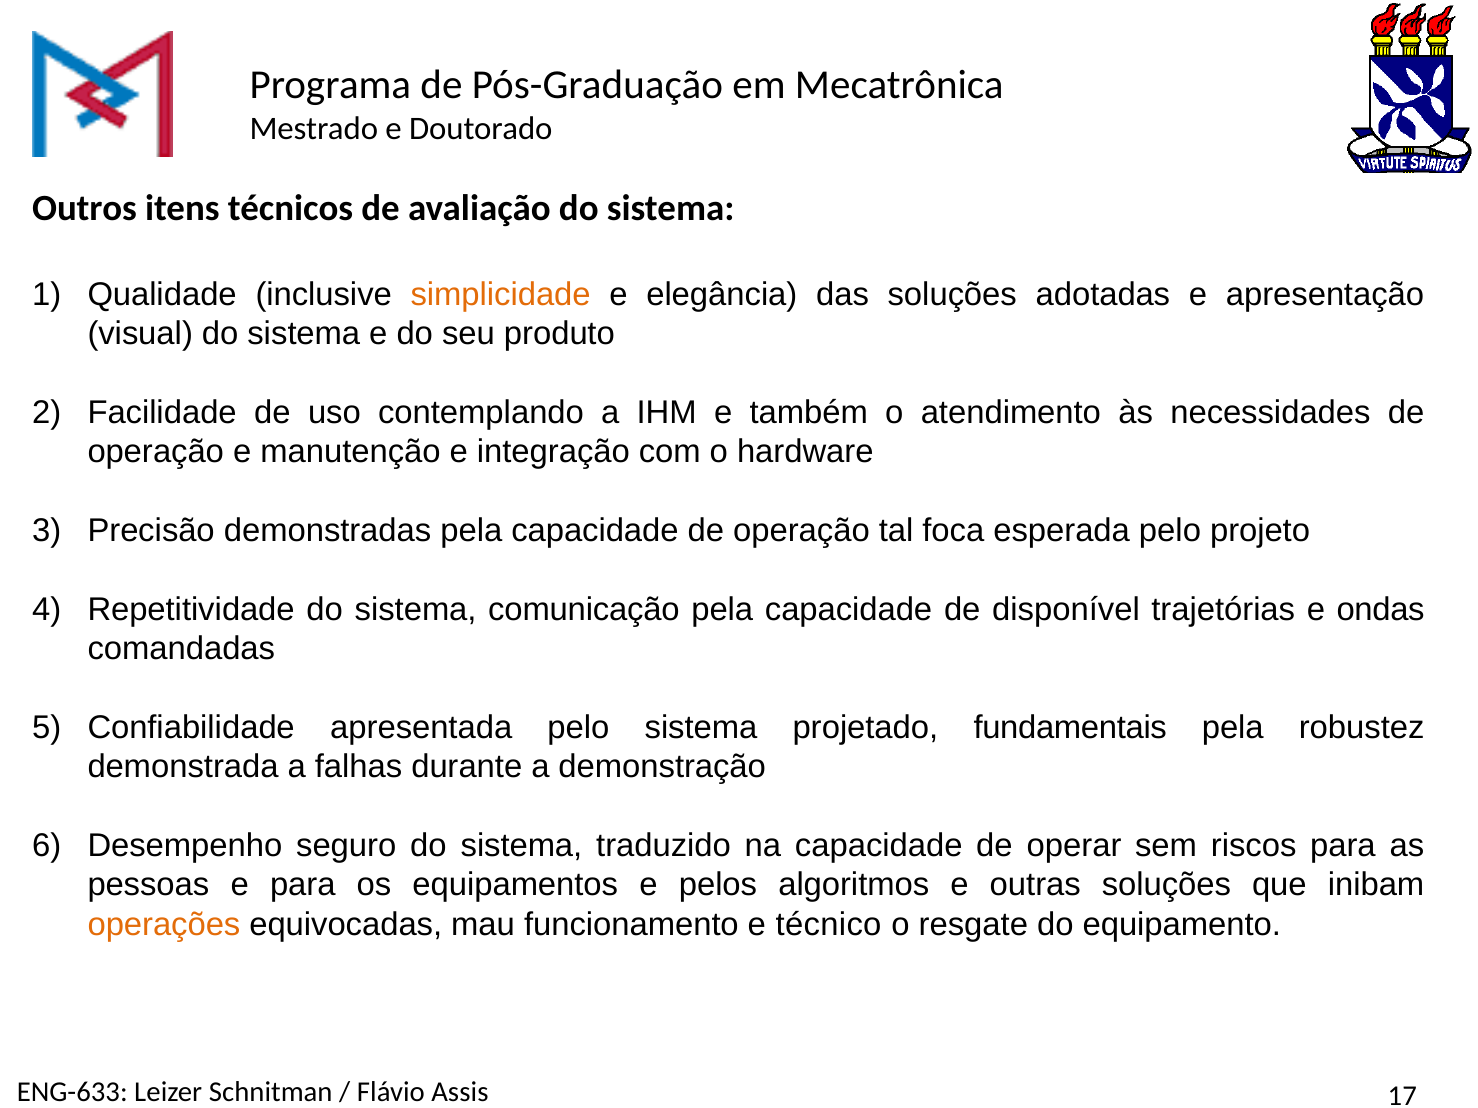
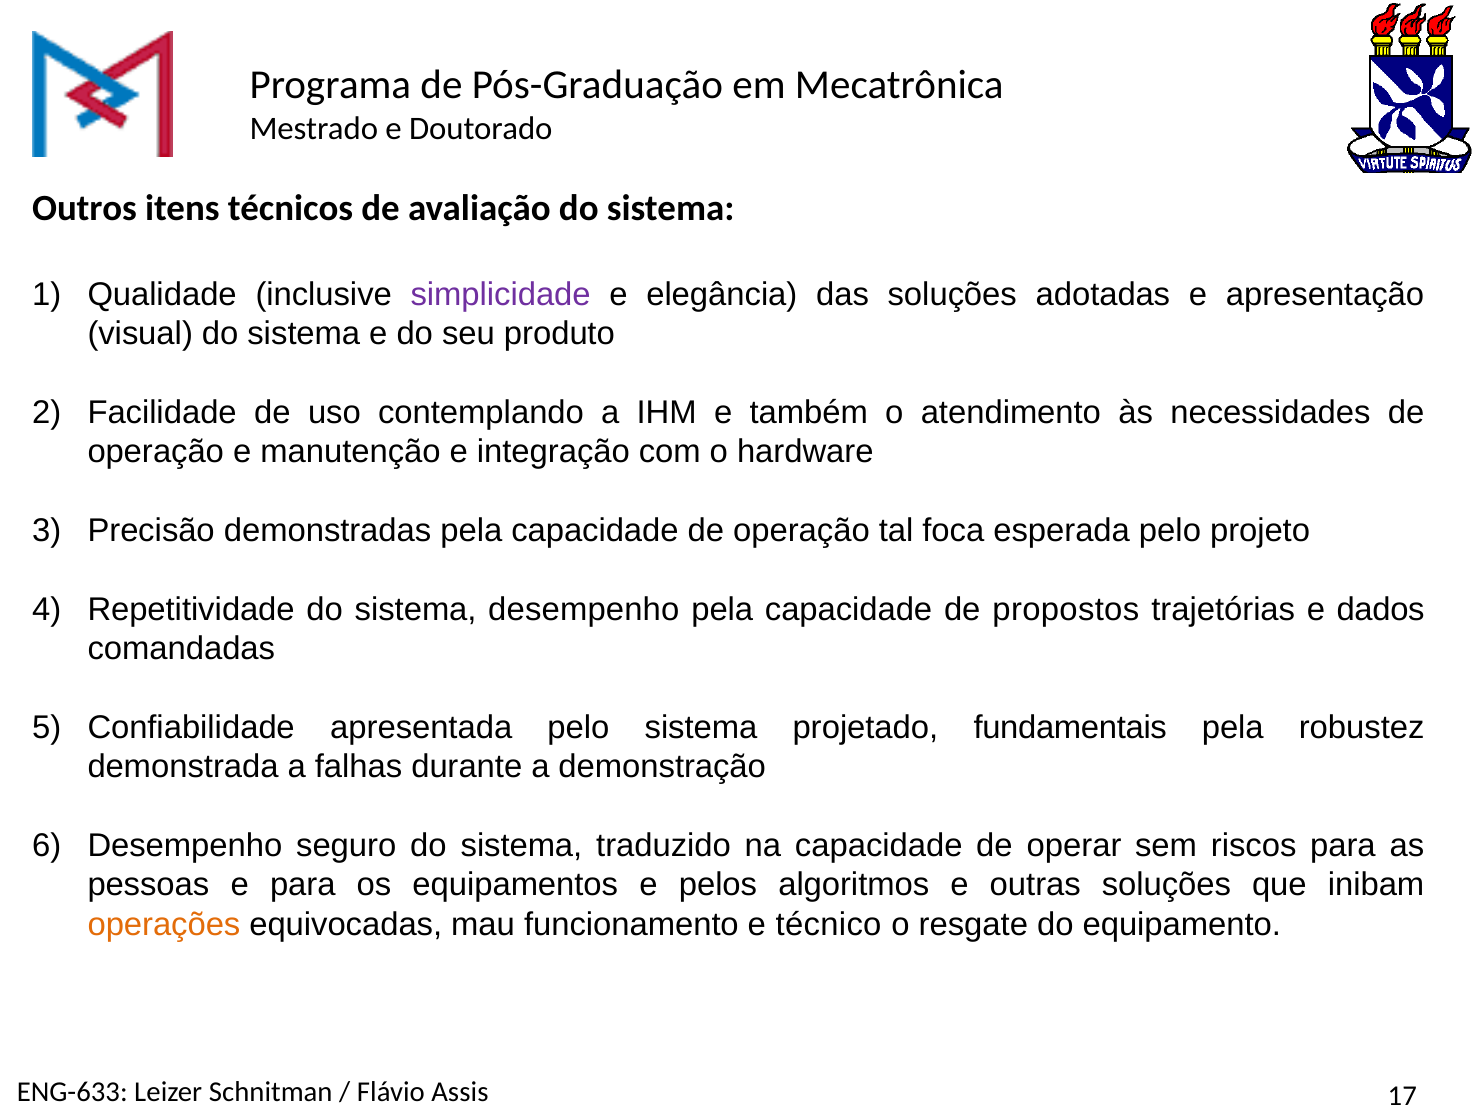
simplicidade colour: orange -> purple
sistema comunicação: comunicação -> desempenho
disponível: disponível -> propostos
ondas: ondas -> dados
